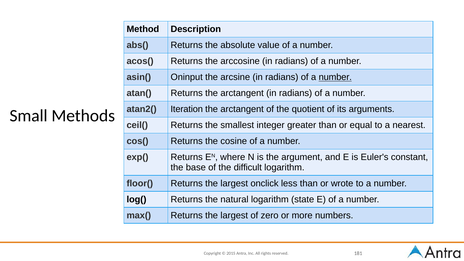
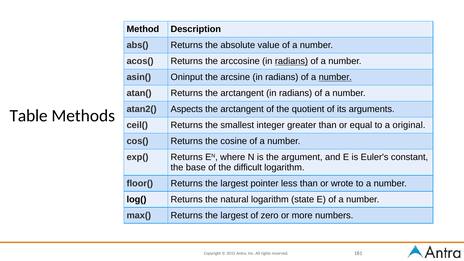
radians at (291, 61) underline: none -> present
Iteration: Iteration -> Aspects
Small: Small -> Table
nearest: nearest -> original
onclick: onclick -> pointer
